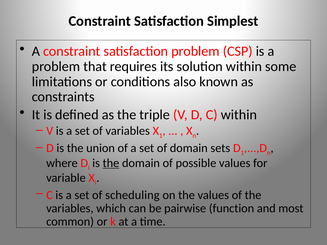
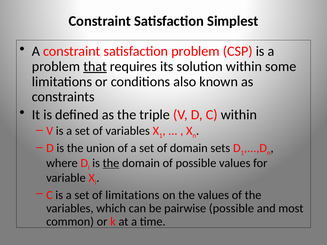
that underline: none -> present
of scheduling: scheduling -> limitations
pairwise function: function -> possible
